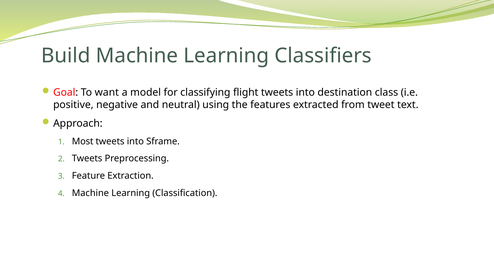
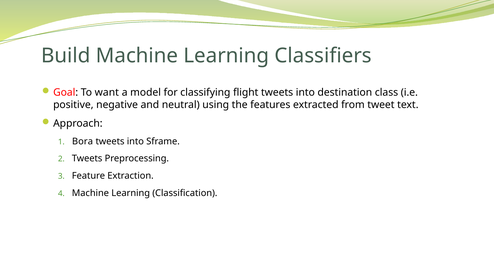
Most: Most -> Bora
